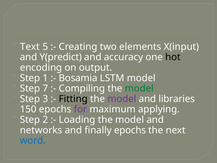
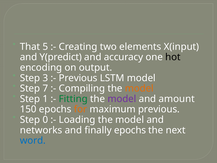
Text: Text -> That
1: 1 -> 3
Bosamia at (78, 78): Bosamia -> Previous
model at (139, 88) colour: green -> orange
3: 3 -> 1
Fitting colour: black -> green
libraries: libraries -> amount
for colour: purple -> orange
maximum applying: applying -> previous
2: 2 -> 0
